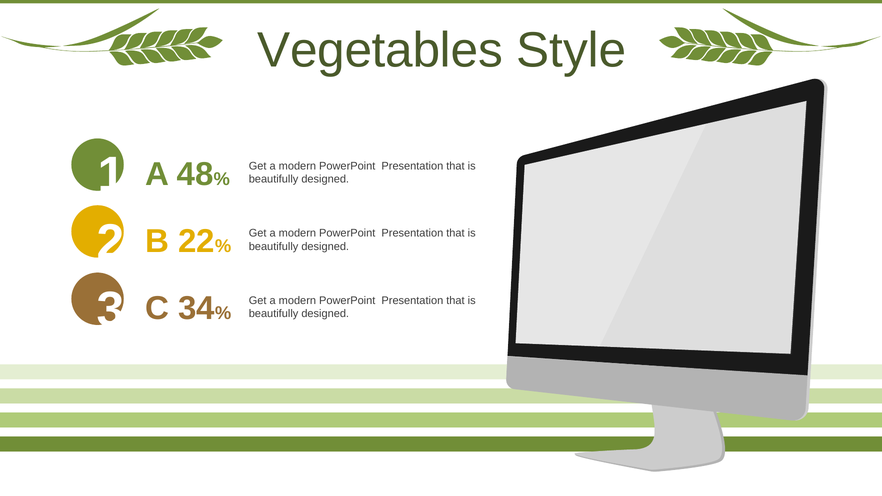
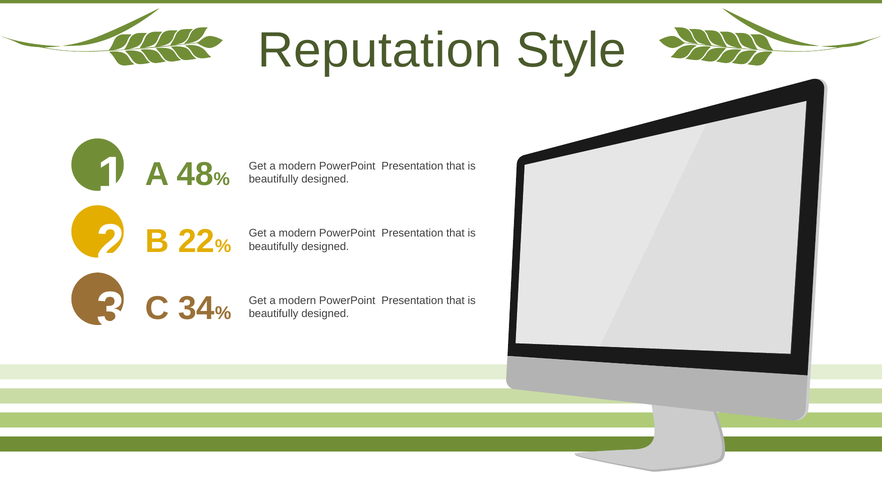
Vegetables: Vegetables -> Reputation
